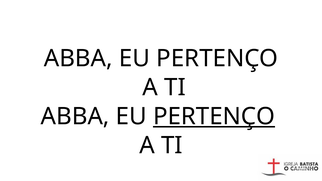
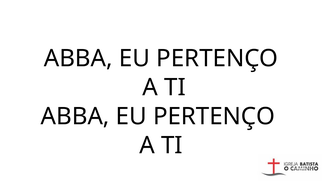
PERTENÇO at (214, 116) underline: present -> none
